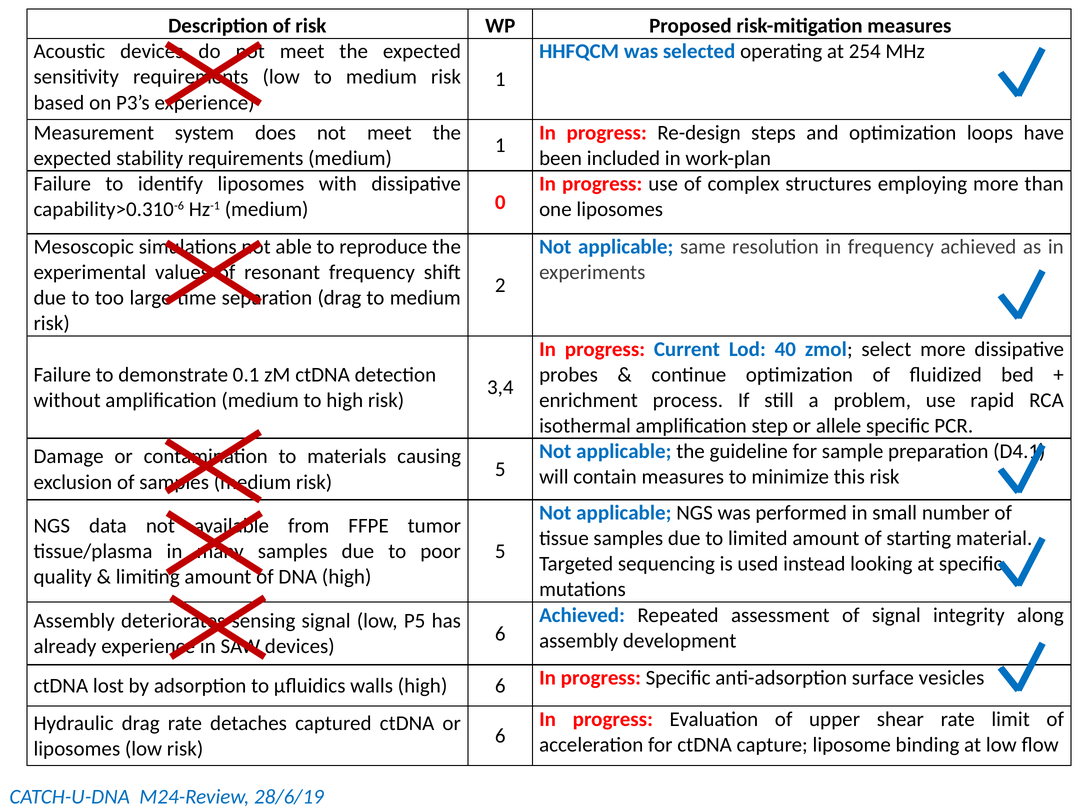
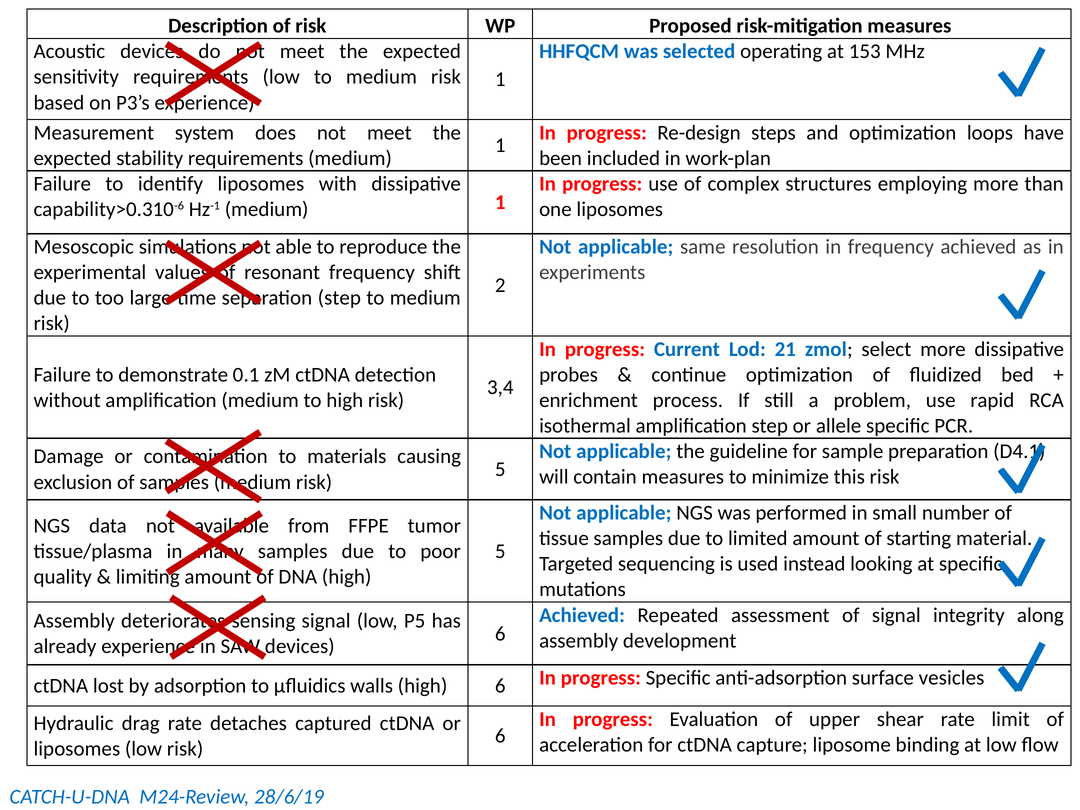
254: 254 -> 153
Hz-1 medium 0: 0 -> 1
drag at (339, 298): drag -> step
40: 40 -> 21
